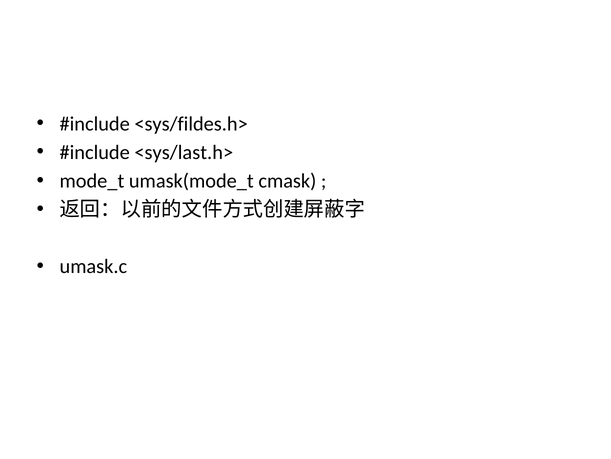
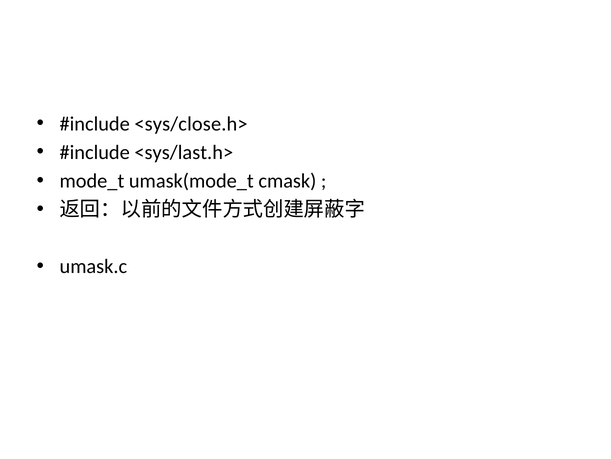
<sys/fildes.h>: <sys/fildes.h> -> <sys/close.h>
